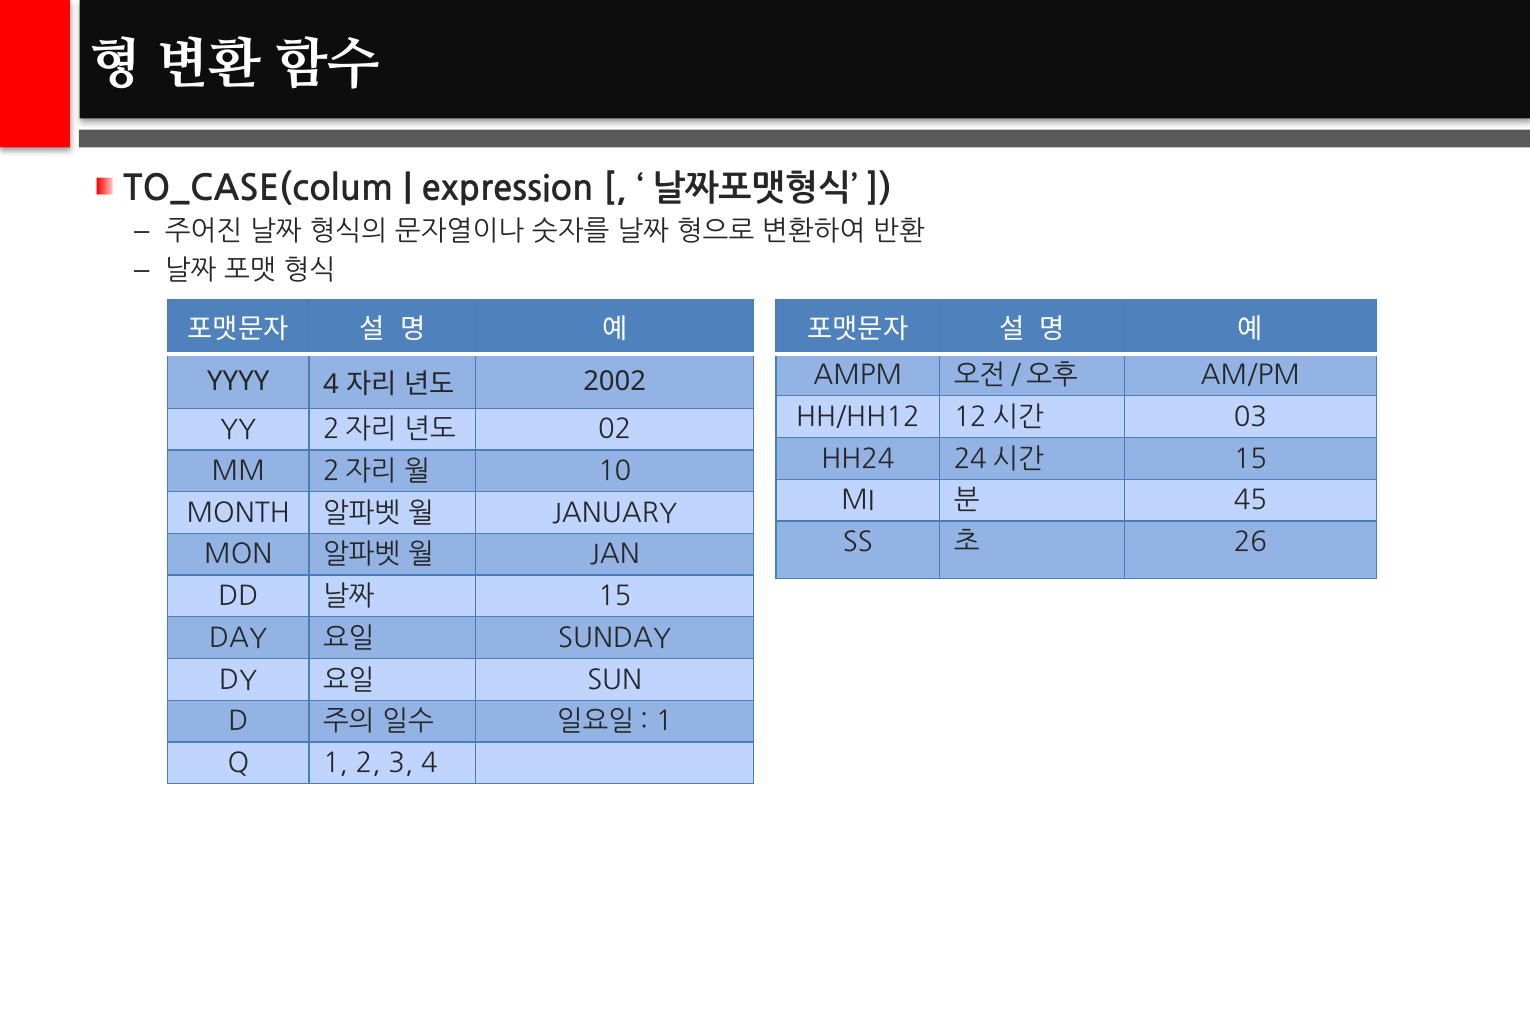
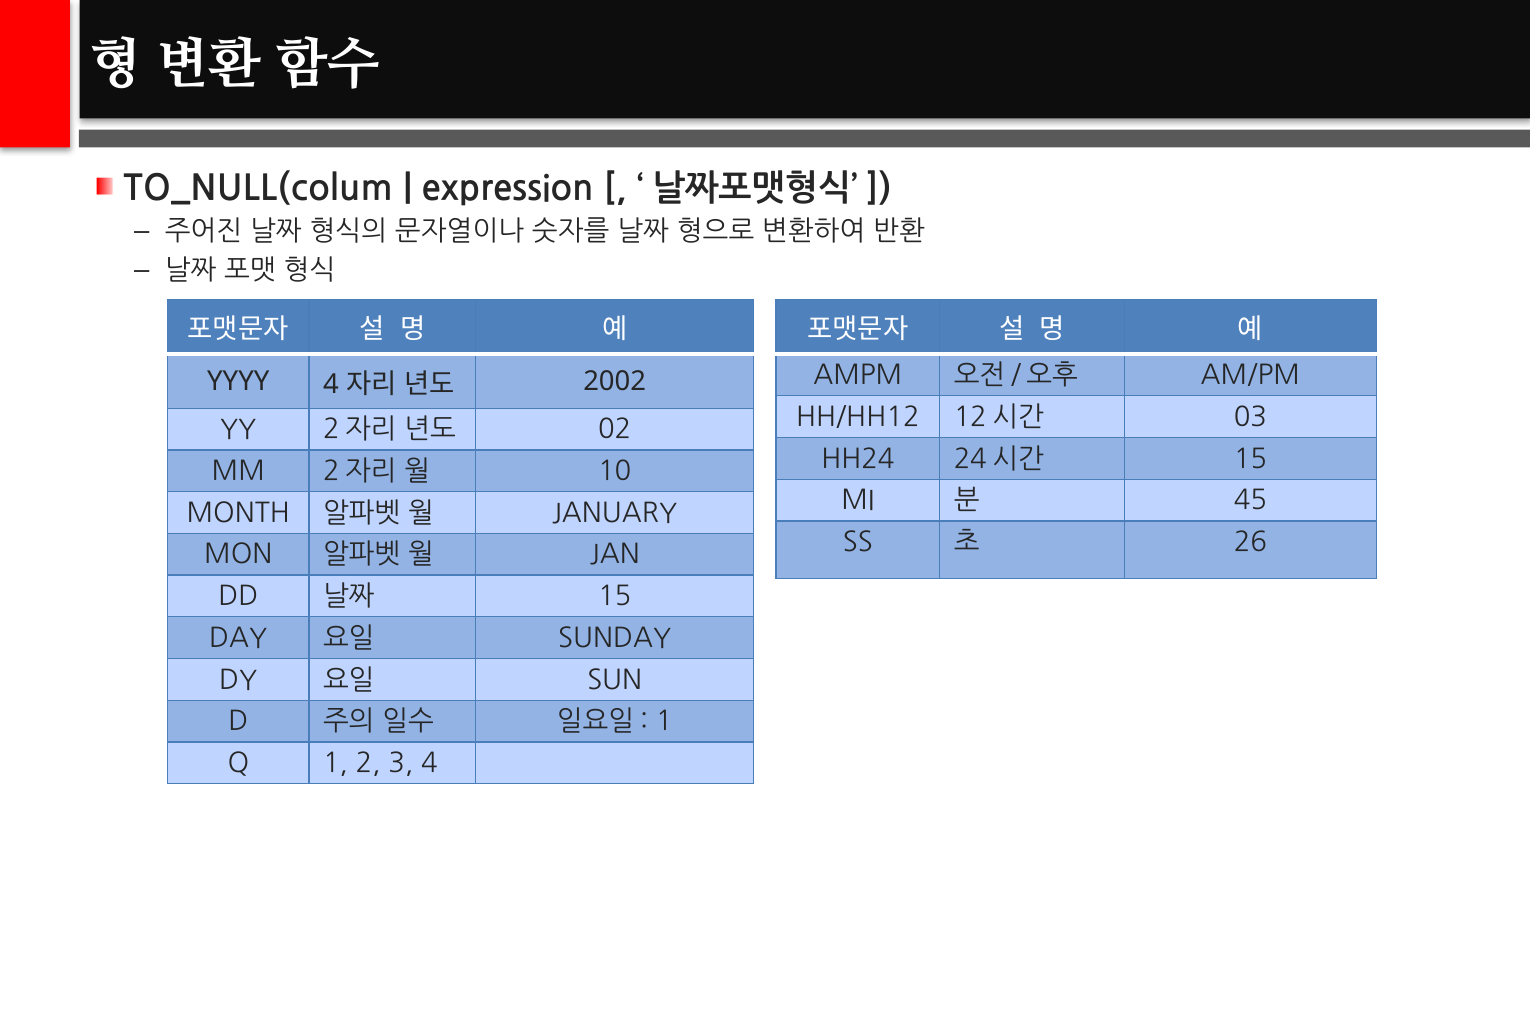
TO_CASE(colum: TO_CASE(colum -> TO_NULL(colum
